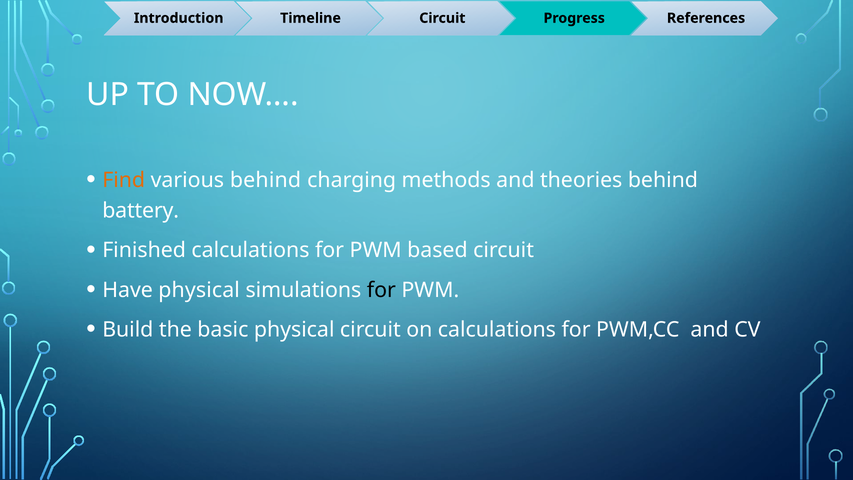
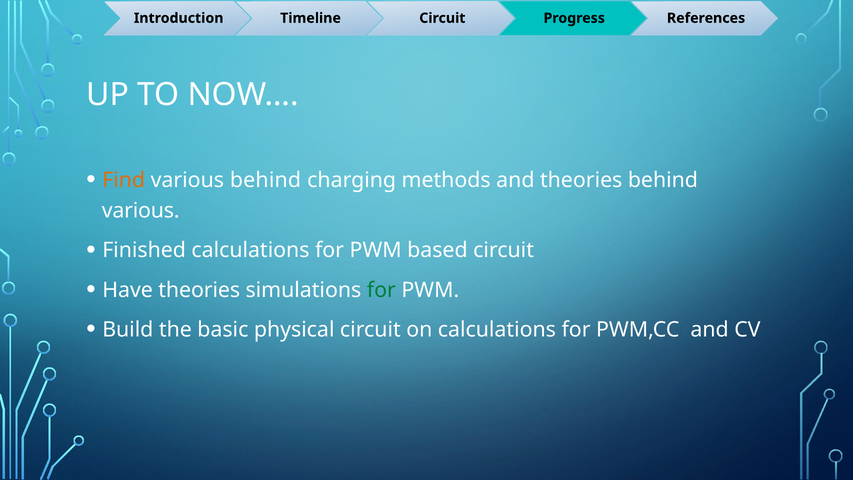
battery at (141, 211): battery -> various
Have physical: physical -> theories
for at (381, 290) colour: black -> green
